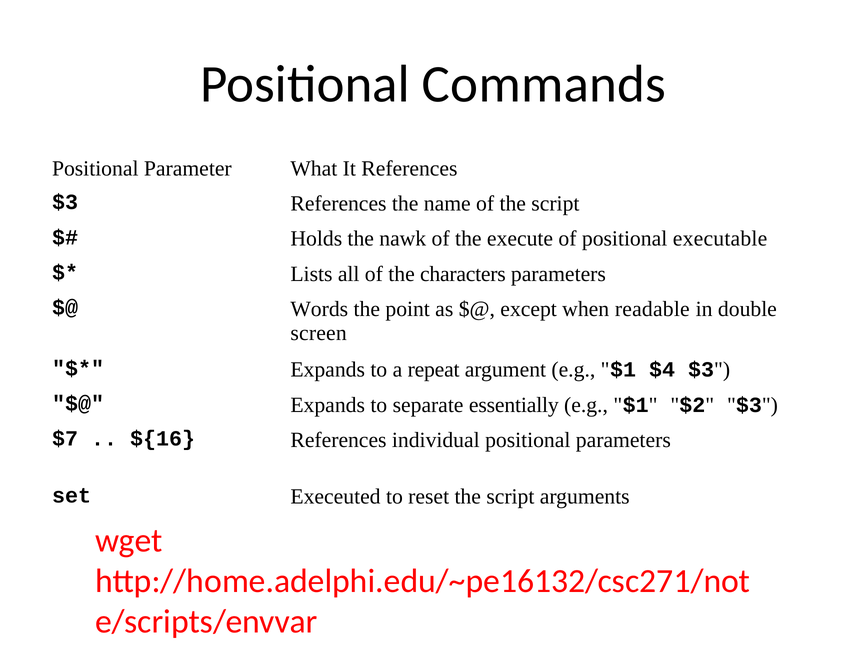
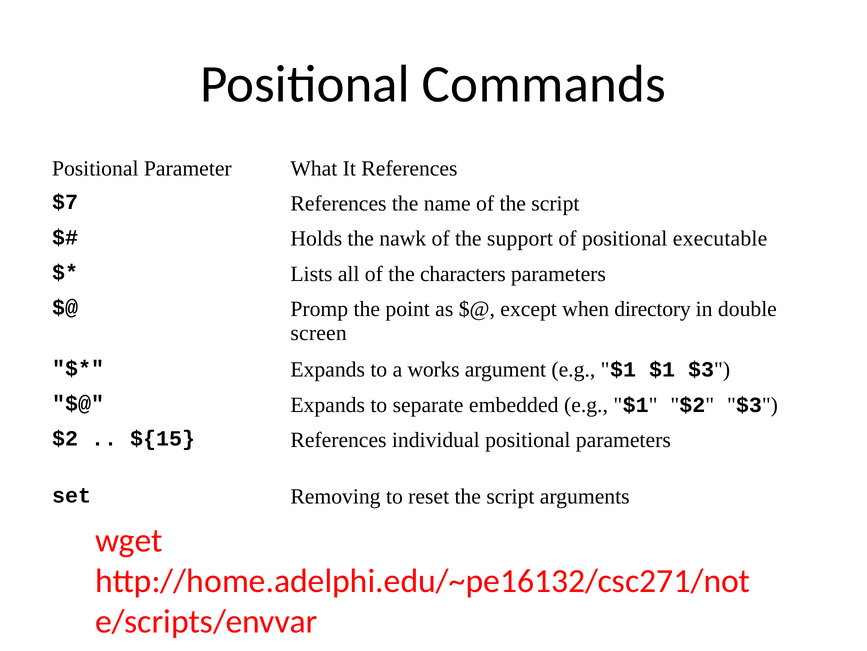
$3 at (65, 202): $3 -> $7
execute: execute -> support
Words: Words -> Promp
readable: readable -> directory
repeat: repeat -> works
$1 $4: $4 -> $1
essentially: essentially -> embedded
$7 at (65, 438): $7 -> $2
${16: ${16 -> ${15
Execeuted: Execeuted -> Removing
